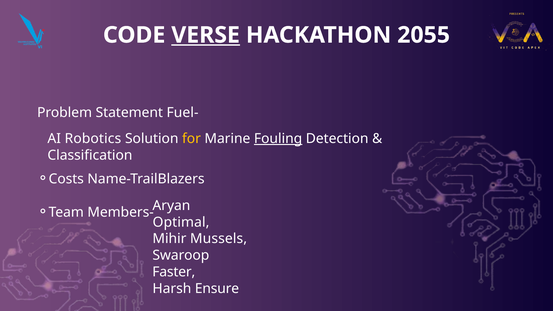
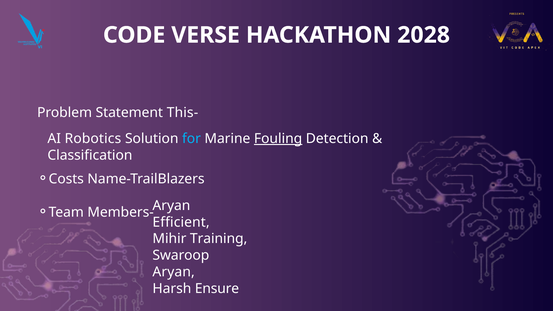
VERSE underline: present -> none
2055: 2055 -> 2028
Fuel-: Fuel- -> This-
for colour: yellow -> light blue
Optimal: Optimal -> Efficient
Mussels: Mussels -> Training
Faster at (174, 272): Faster -> Aryan
